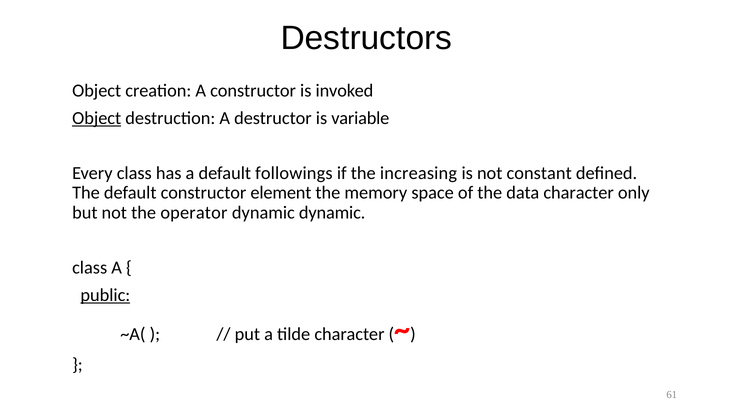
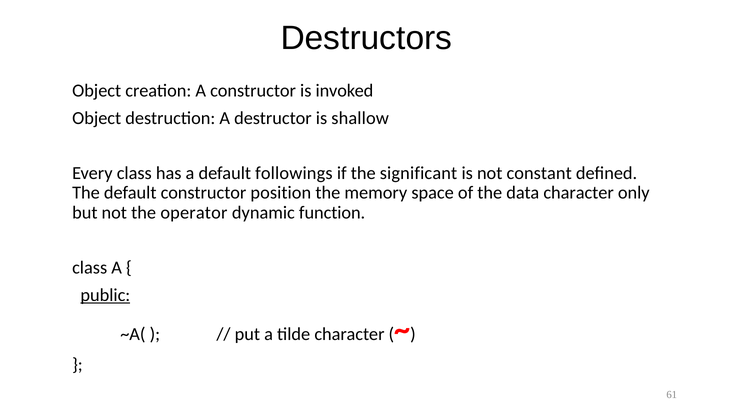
Object at (97, 118) underline: present -> none
variable: variable -> shallow
increasing: increasing -> significant
element: element -> position
dynamic dynamic: dynamic -> function
